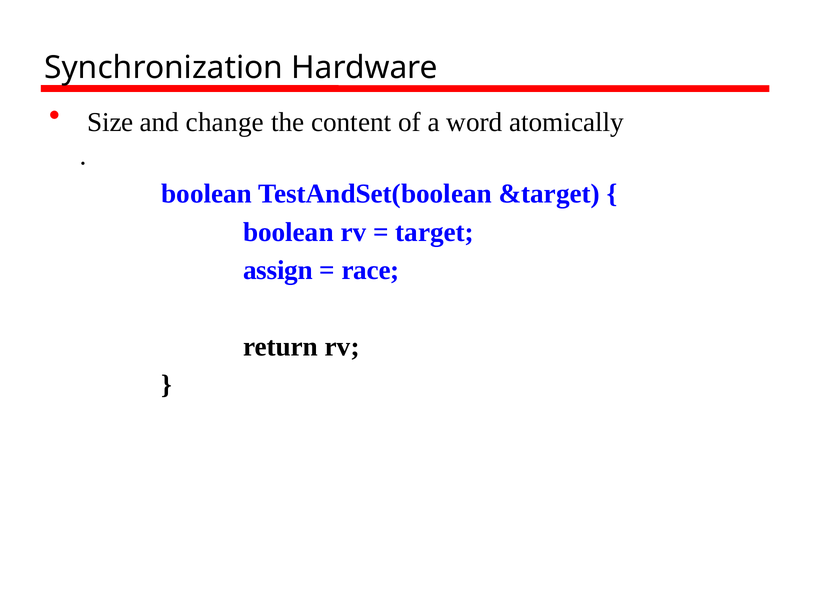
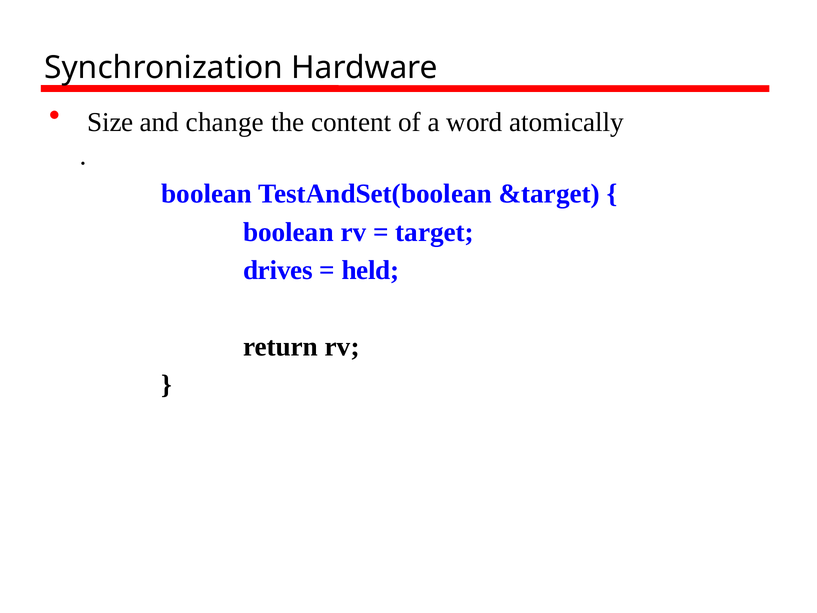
assign: assign -> drives
race: race -> held
